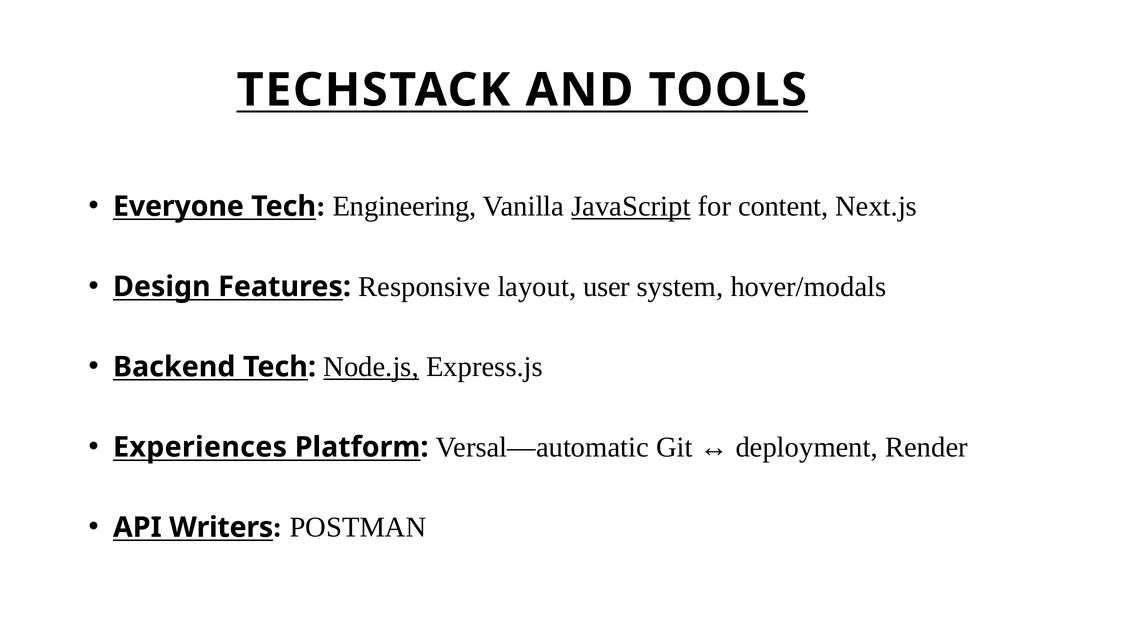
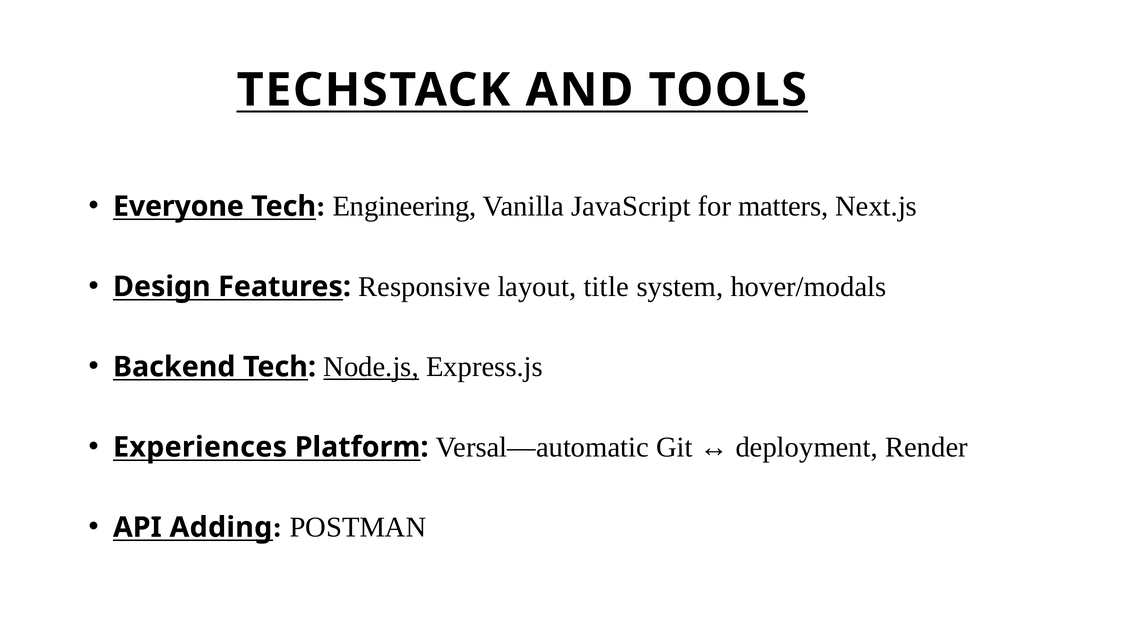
JavaScript underline: present -> none
content: content -> matters
user: user -> title
Writers: Writers -> Adding
